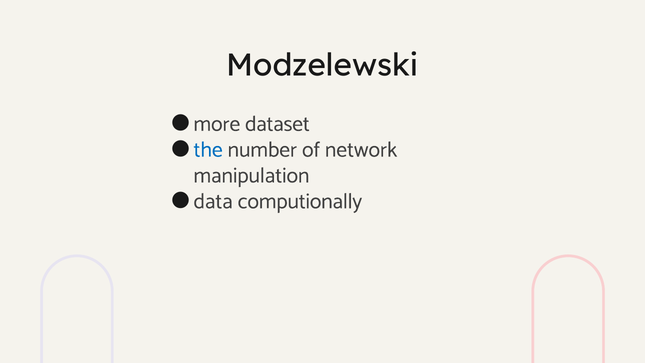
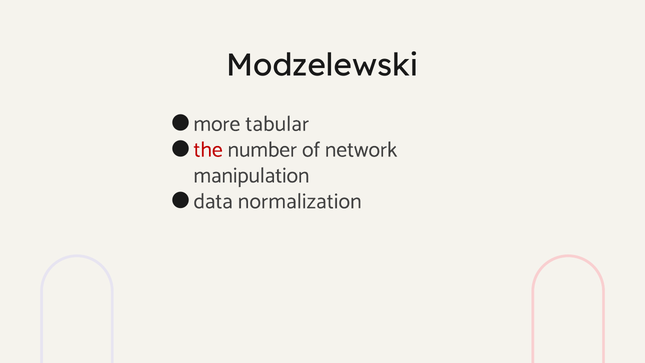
dataset: dataset -> tabular
the colour: blue -> red
computionally: computionally -> normalization
